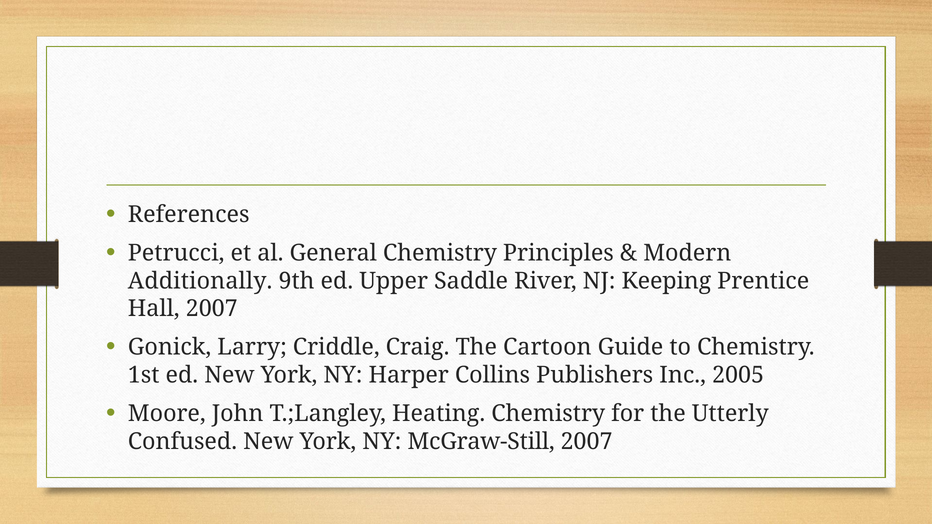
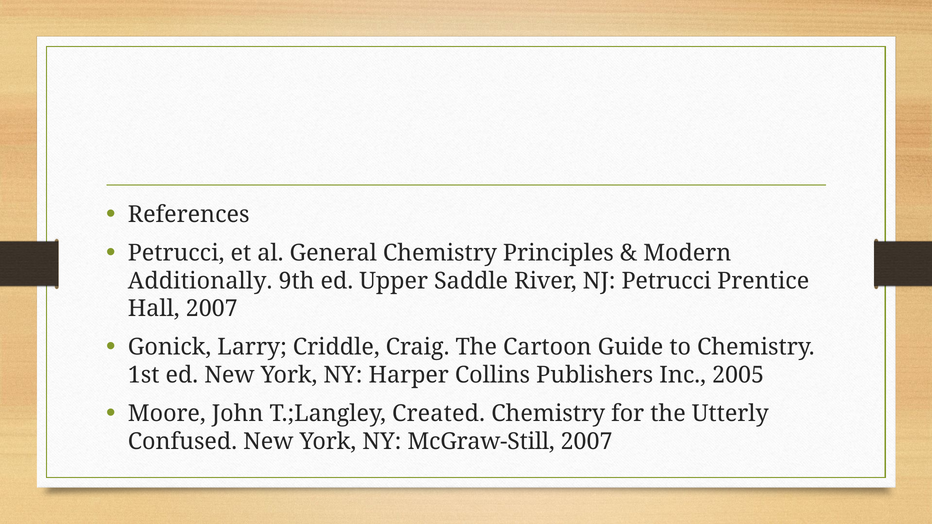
NJ Keeping: Keeping -> Petrucci
Heating: Heating -> Created
